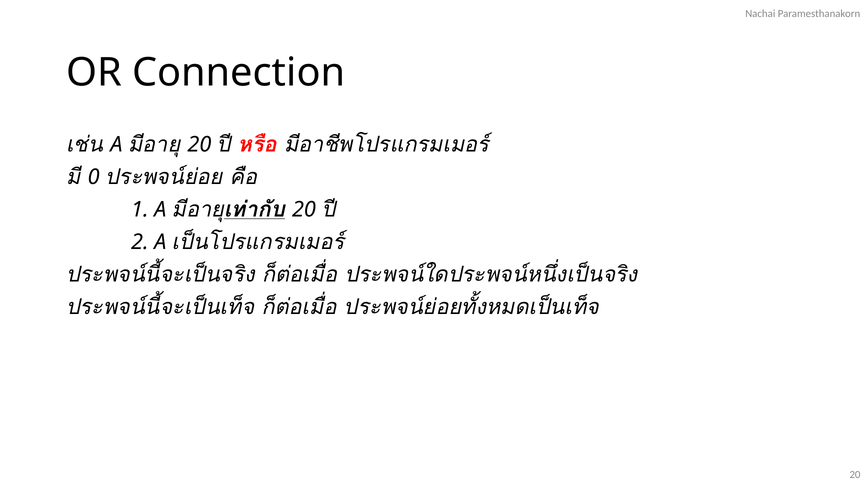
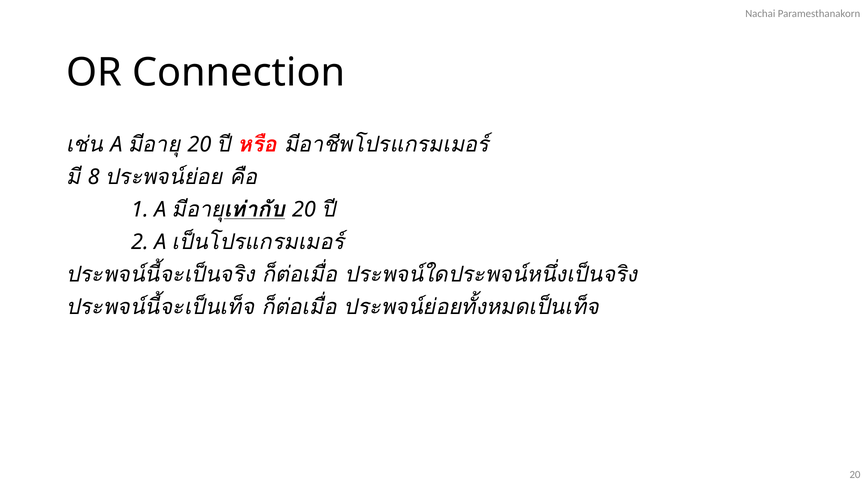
0: 0 -> 8
